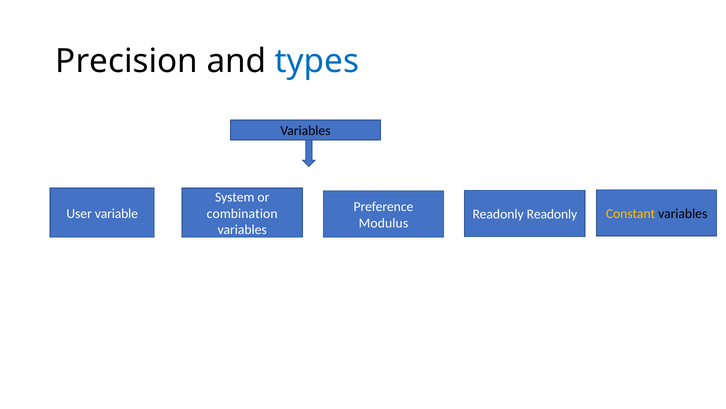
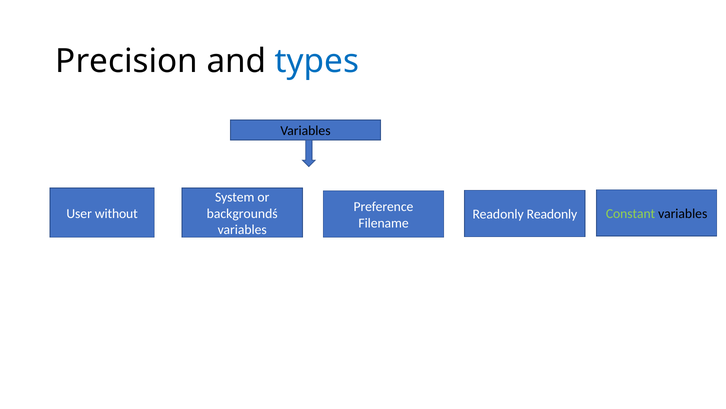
variable: variable -> without
combination: combination -> backgroundś
Constant colour: yellow -> light green
Modulus: Modulus -> Filename
